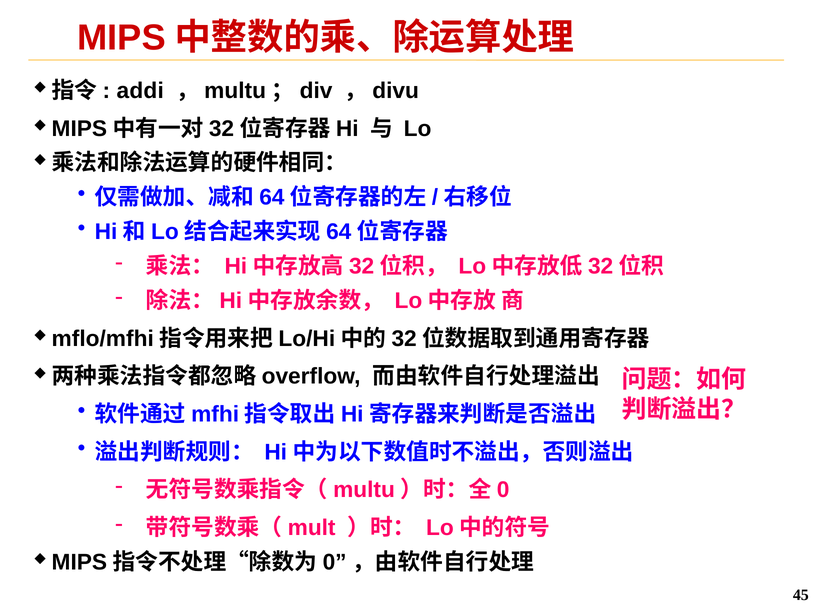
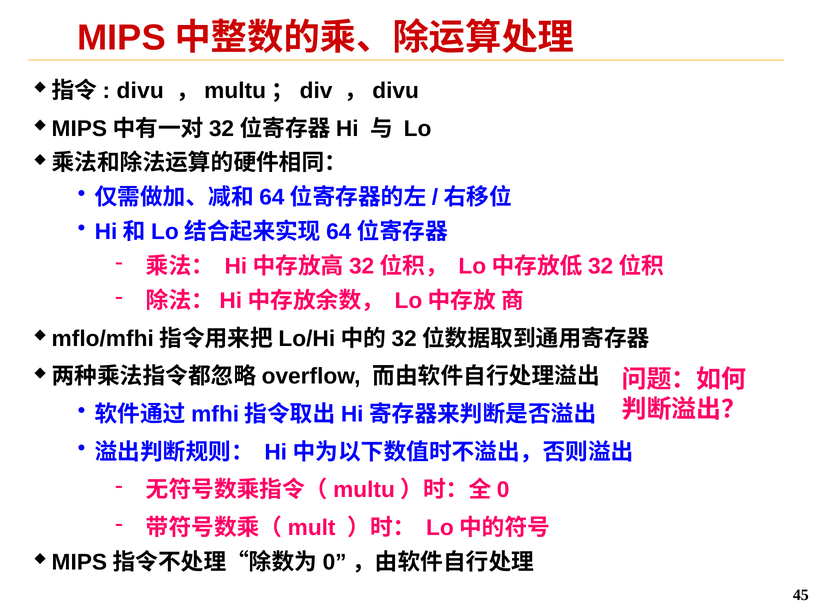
addi: addi -> divu
